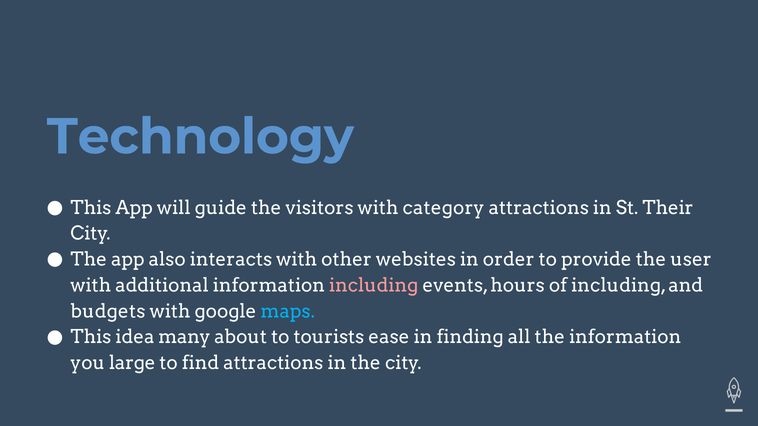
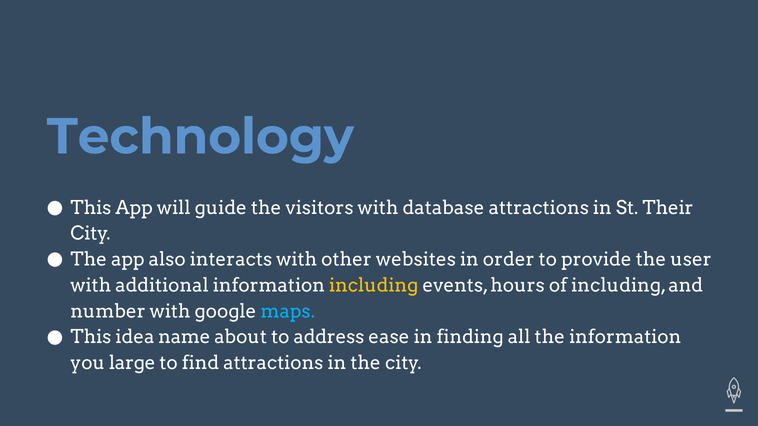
category: category -> database
including at (374, 286) colour: pink -> yellow
budgets: budgets -> number
many: many -> name
tourists: tourists -> address
